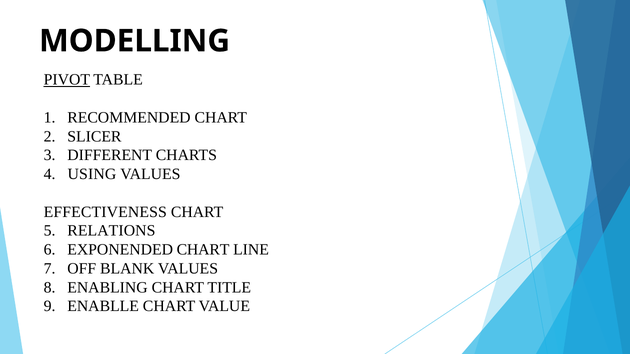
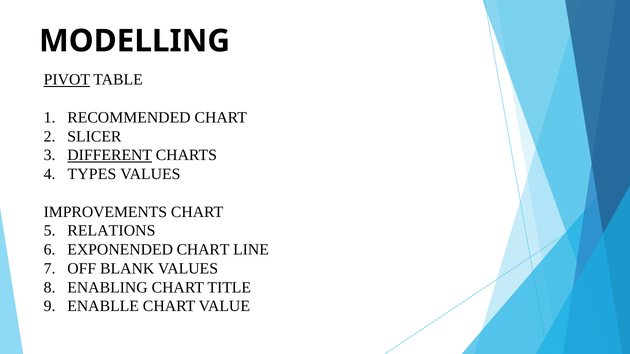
DIFFERENT underline: none -> present
USING: USING -> TYPES
EFFECTIVENESS: EFFECTIVENESS -> IMPROVEMENTS
